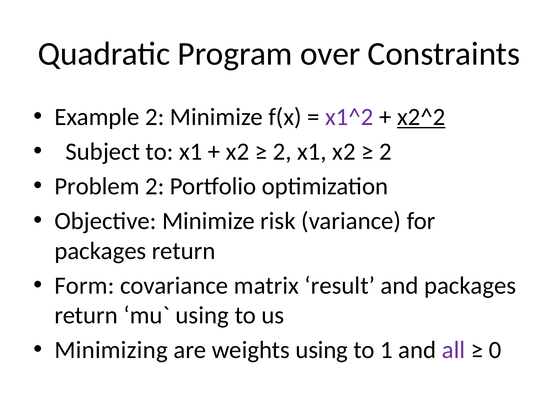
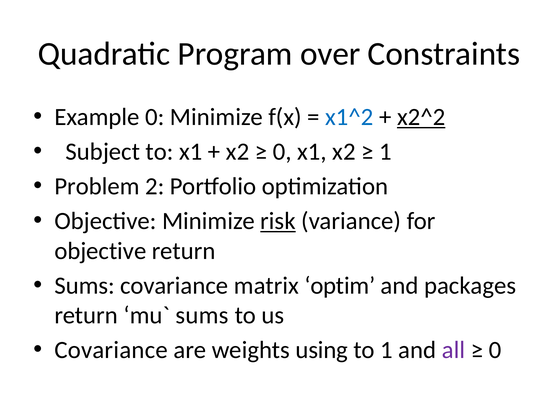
Example 2: 2 -> 0
x1^2 colour: purple -> blue
2 at (282, 152): 2 -> 0
2 at (385, 152): 2 -> 1
risk underline: none -> present
packages at (100, 251): packages -> objective
Form at (84, 286): Form -> Sums
result: result -> optim
using at (202, 316): using -> sums
Minimizing at (111, 350): Minimizing -> Covariance
